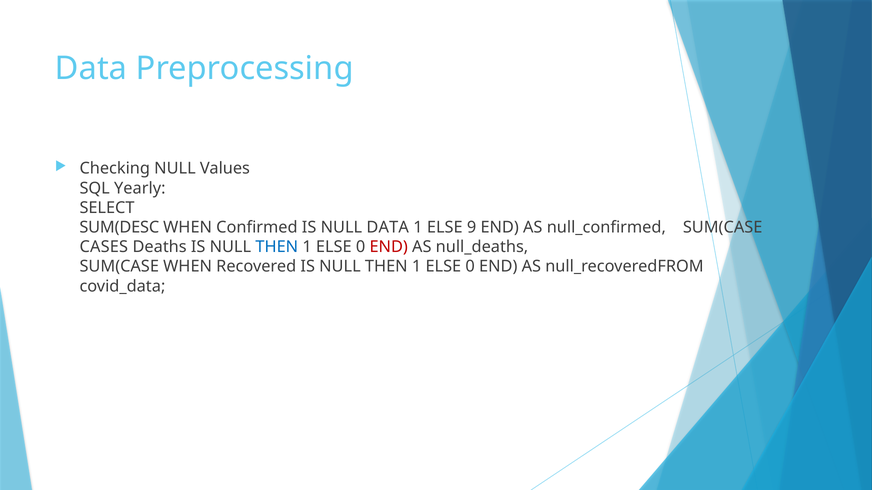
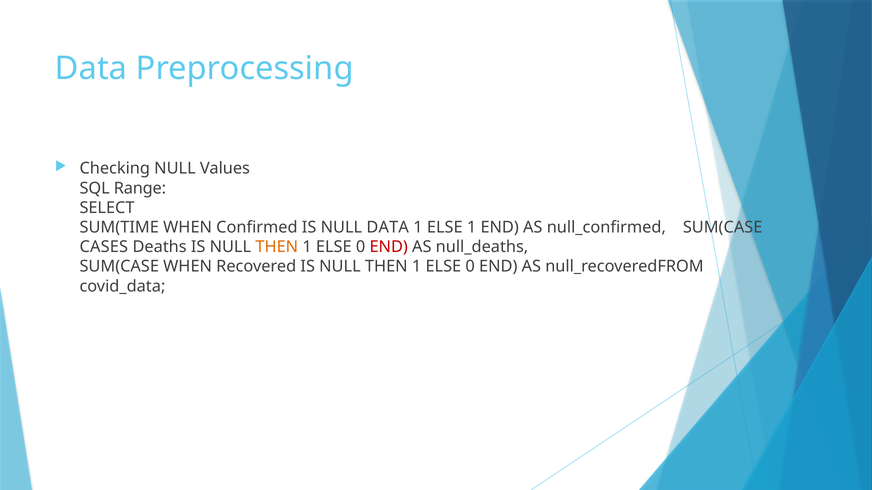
Yearly: Yearly -> Range
SUM(DESC: SUM(DESC -> SUM(TIME
ELSE 9: 9 -> 1
THEN at (277, 247) colour: blue -> orange
